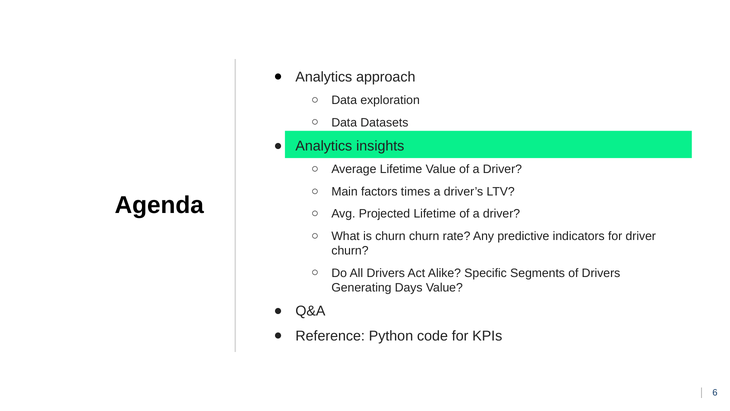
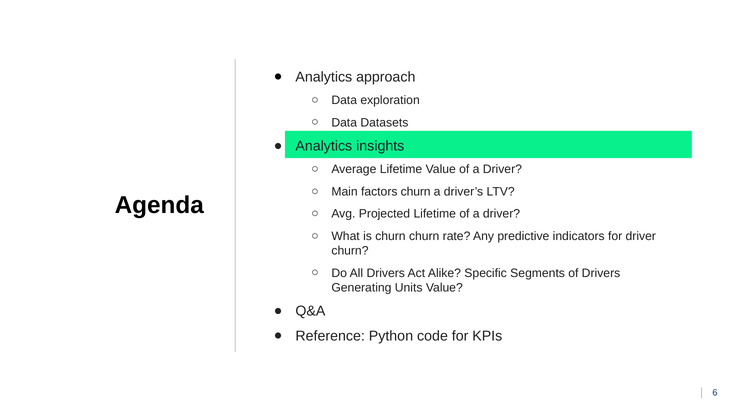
factors times: times -> churn
Days: Days -> Units
